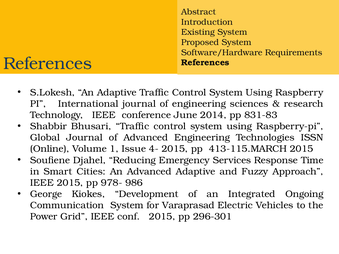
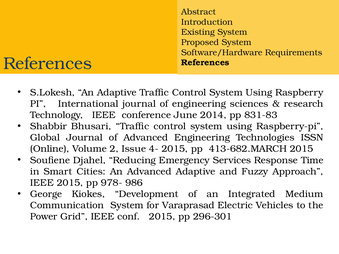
1: 1 -> 2
413-115.MARCH: 413-115.MARCH -> 413-682.MARCH
Ongoing: Ongoing -> Medium
